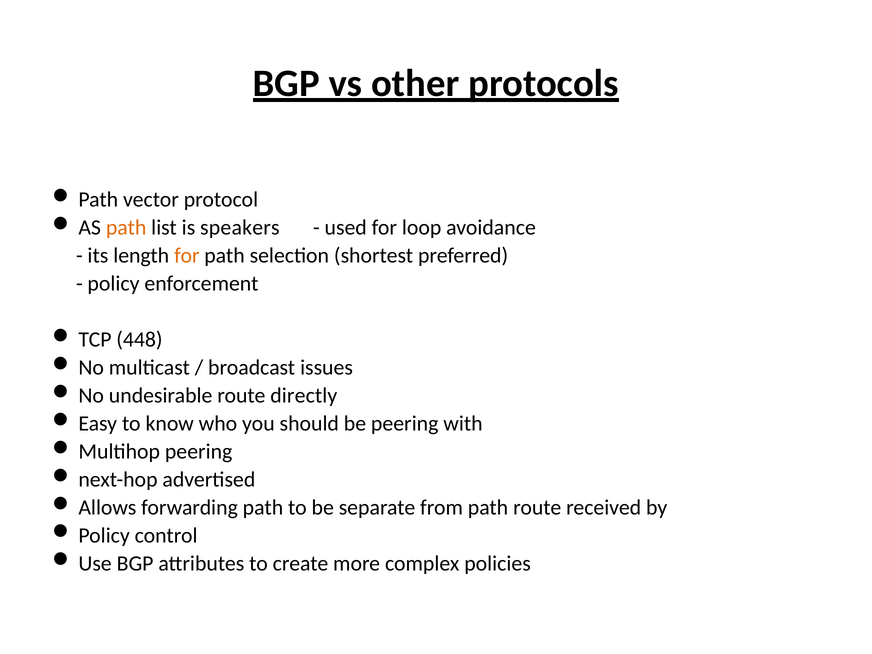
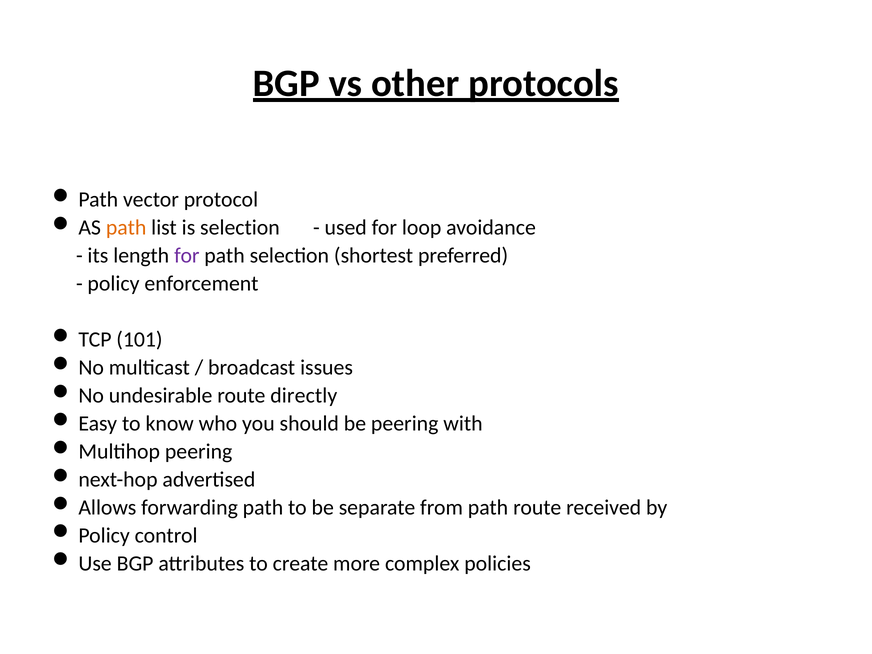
is speakers: speakers -> selection
for at (187, 256) colour: orange -> purple
448: 448 -> 101
